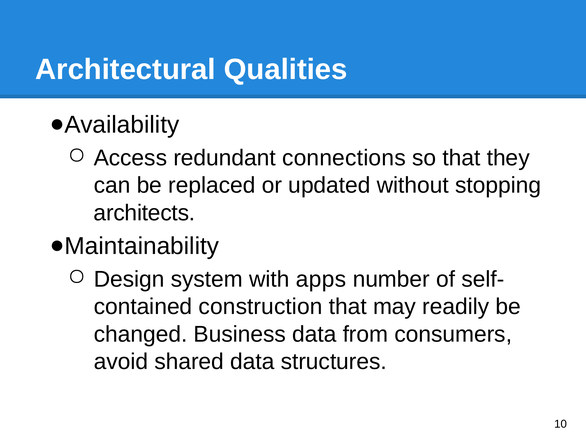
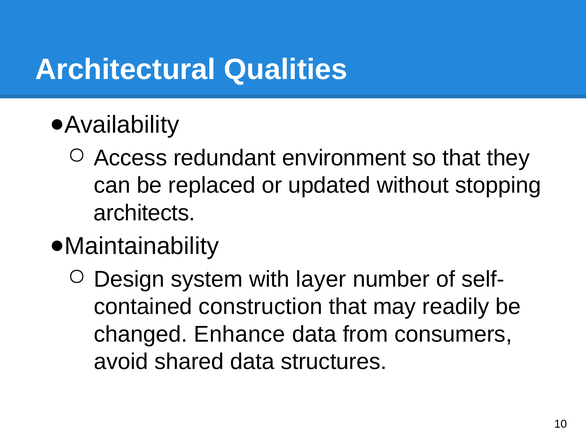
connections: connections -> environment
apps: apps -> layer
Business: Business -> Enhance
